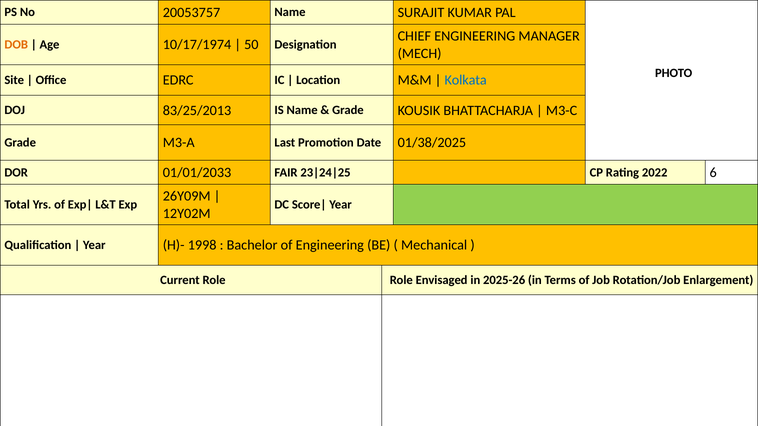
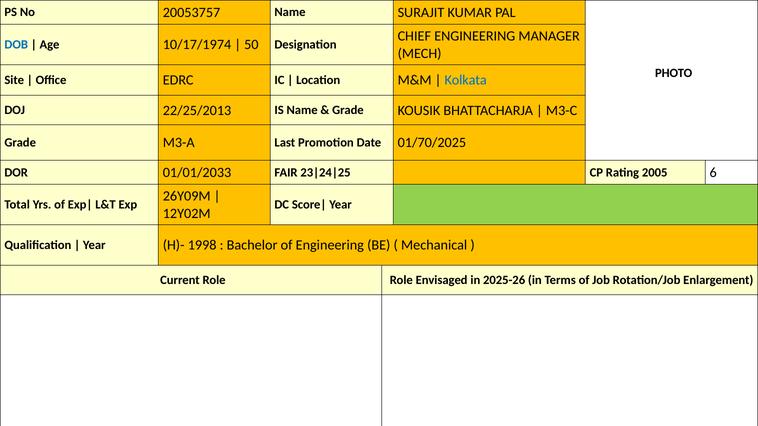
DOB colour: orange -> blue
83/25/2013: 83/25/2013 -> 22/25/2013
01/38/2025: 01/38/2025 -> 01/70/2025
2022: 2022 -> 2005
